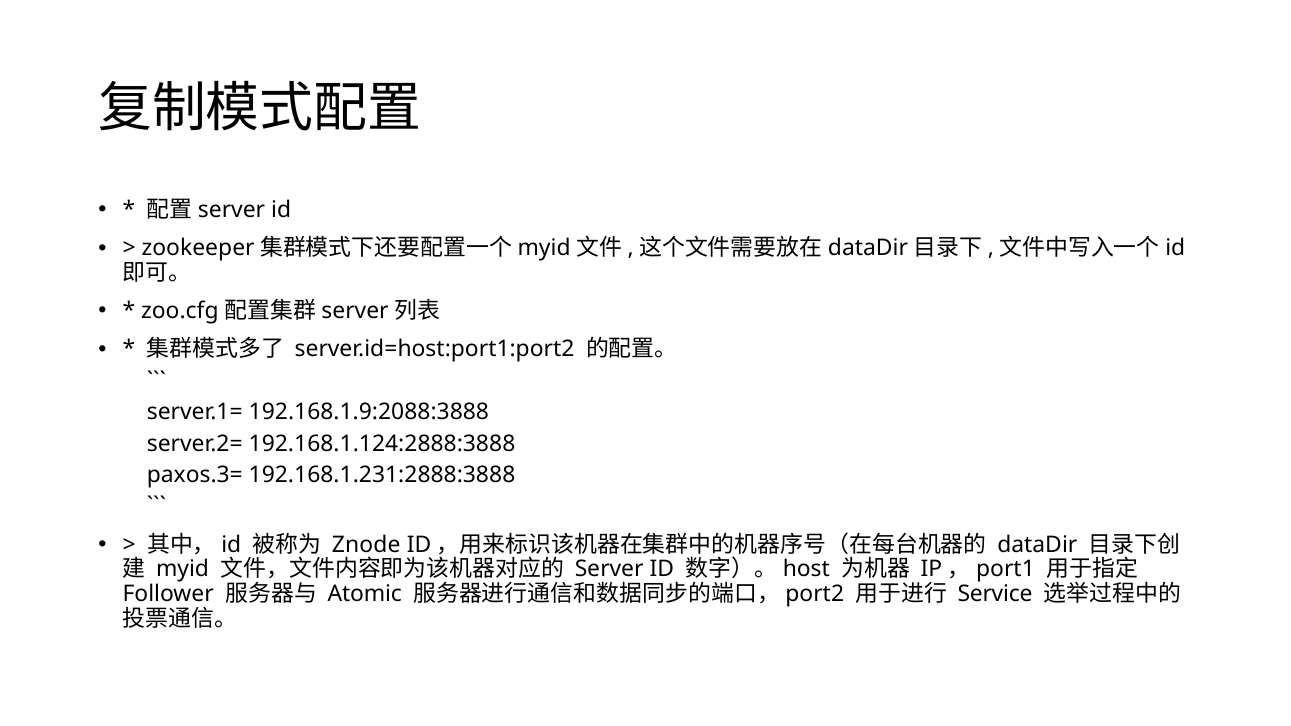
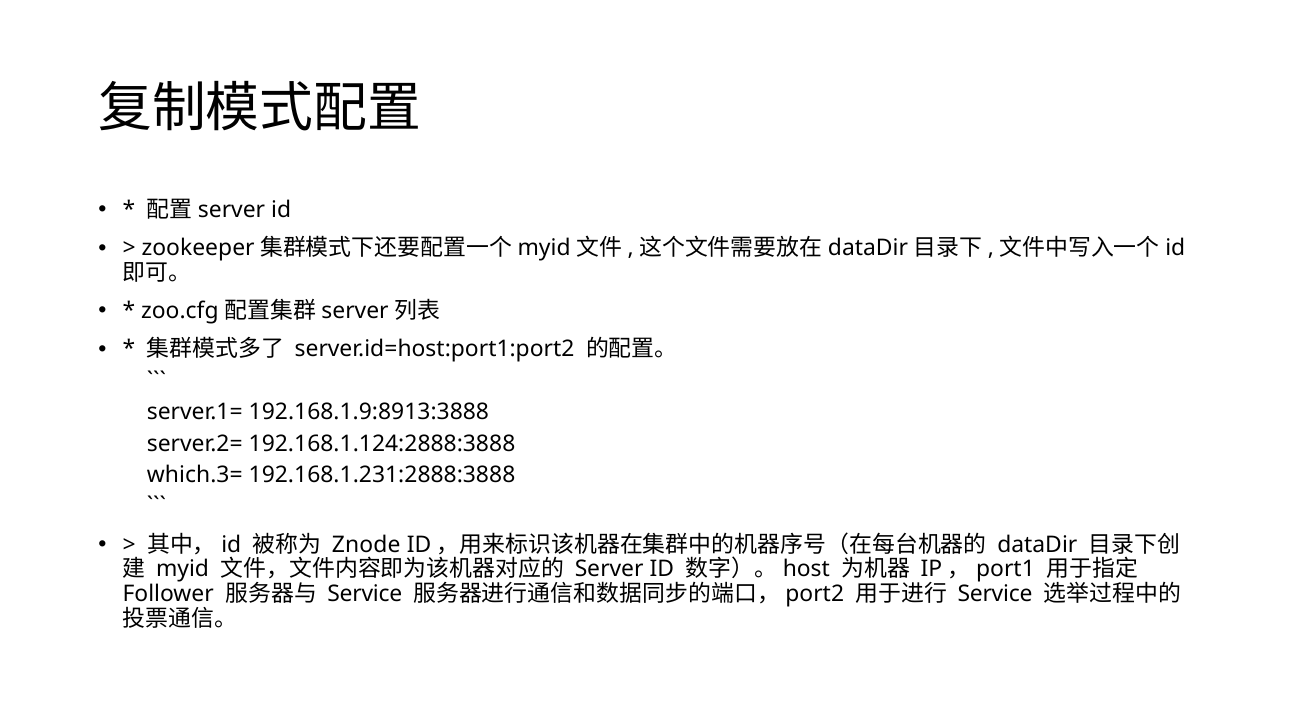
192.168.1.9:2088:3888: 192.168.1.9:2088:3888 -> 192.168.1.9:8913:3888
paxos.3=: paxos.3= -> which.3=
Atomic at (365, 594): Atomic -> Service
